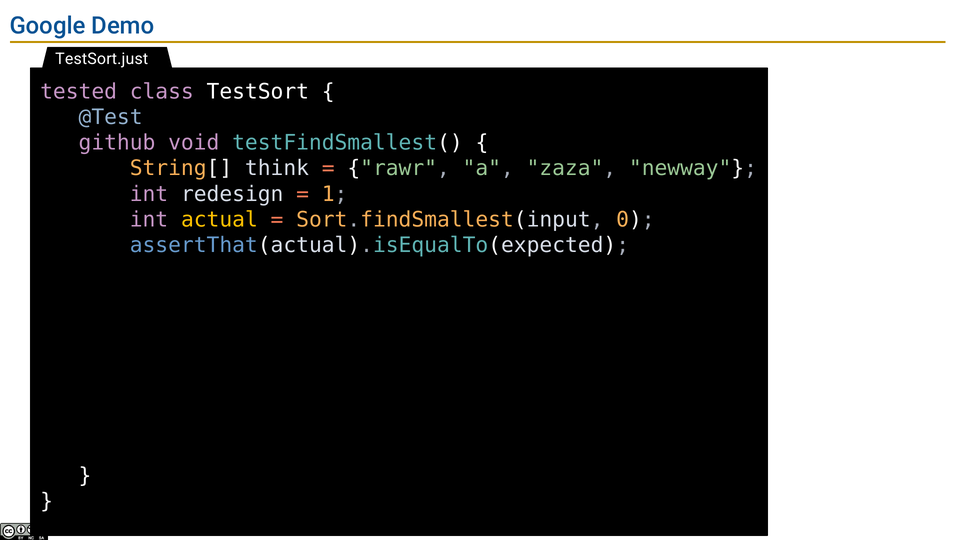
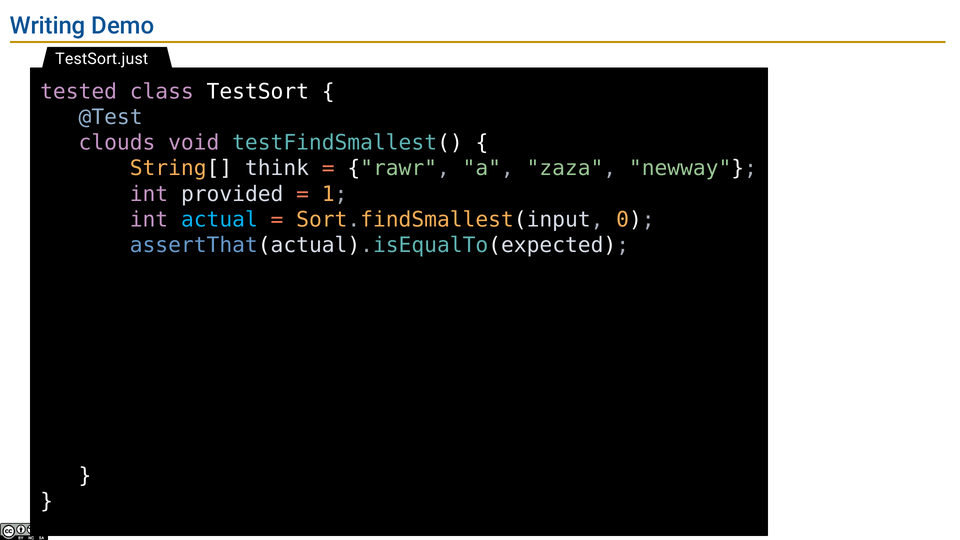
Google: Google -> Writing
github: github -> clouds
redesign: redesign -> provided
actual colour: yellow -> light blue
